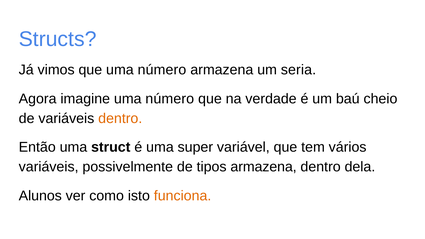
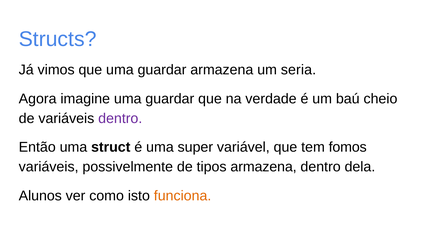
que uma número: número -> guardar
imagine uma número: número -> guardar
dentro at (120, 118) colour: orange -> purple
vários: vários -> fomos
